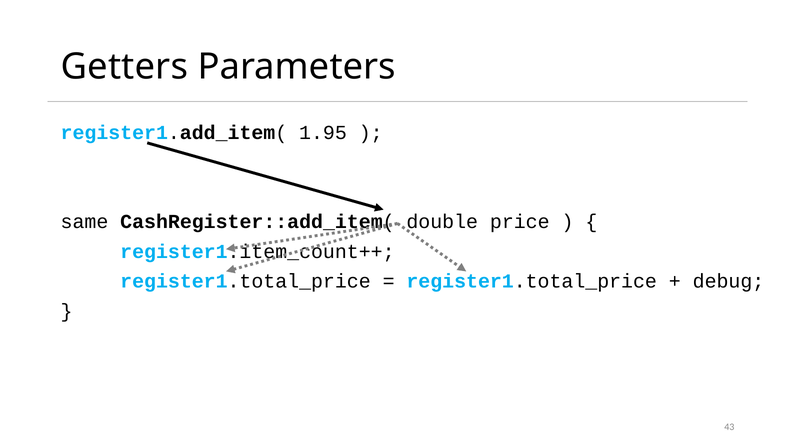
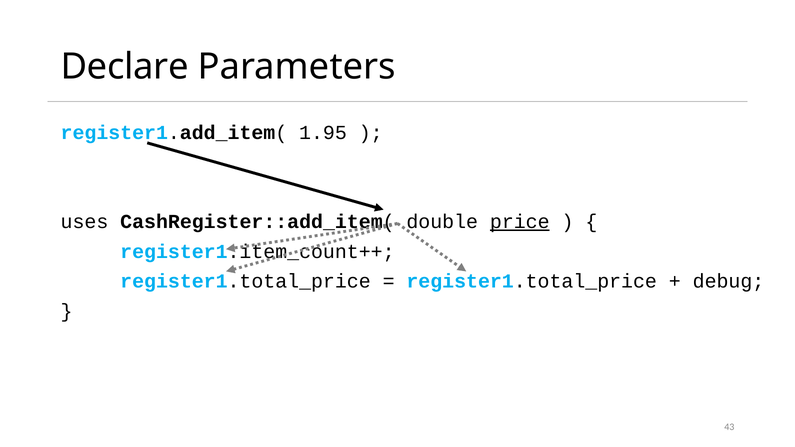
Getters: Getters -> Declare
same: same -> uses
price underline: none -> present
